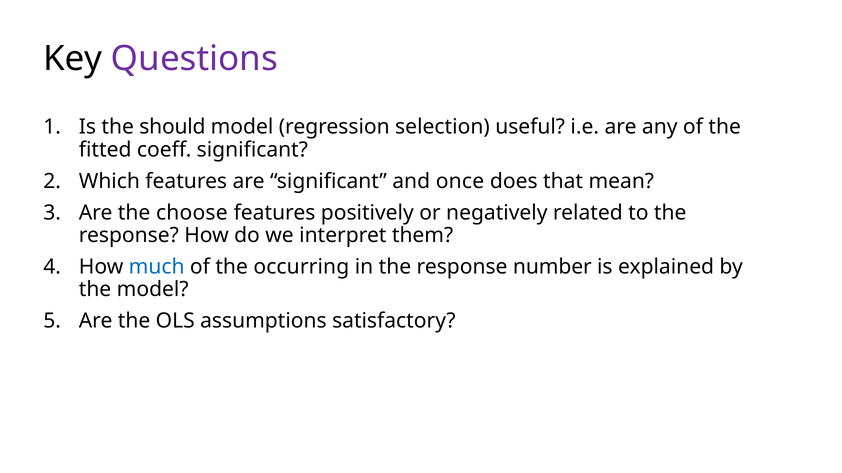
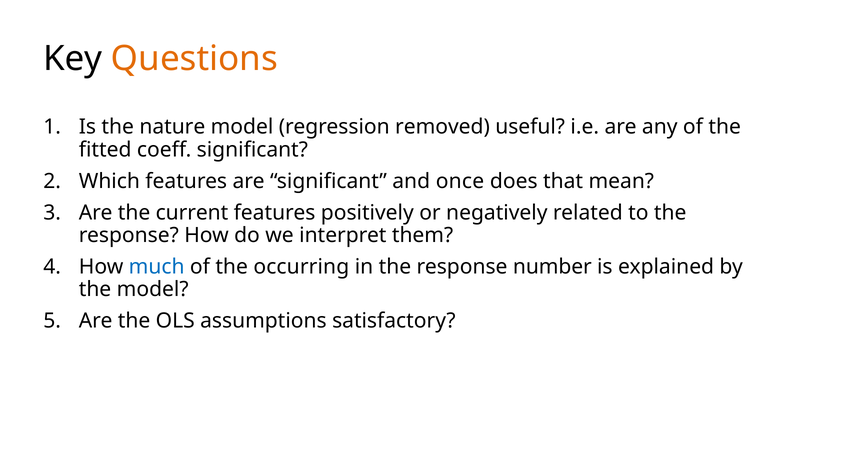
Questions colour: purple -> orange
should: should -> nature
selection: selection -> removed
choose: choose -> current
